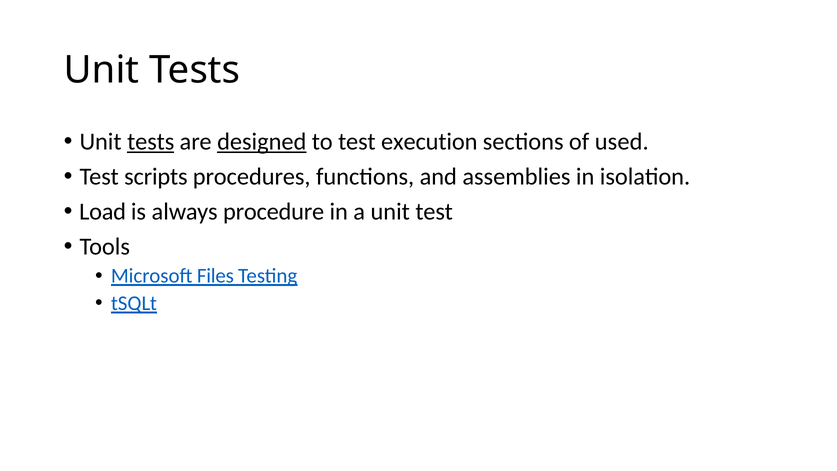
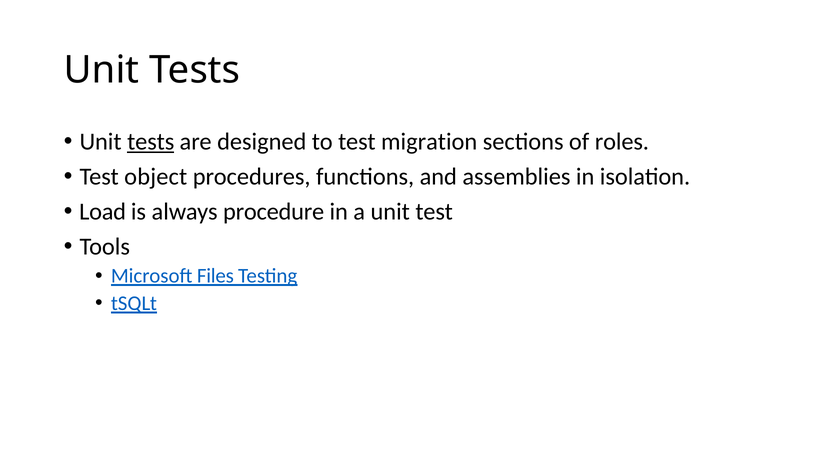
designed underline: present -> none
execution: execution -> migration
used: used -> roles
scripts: scripts -> object
